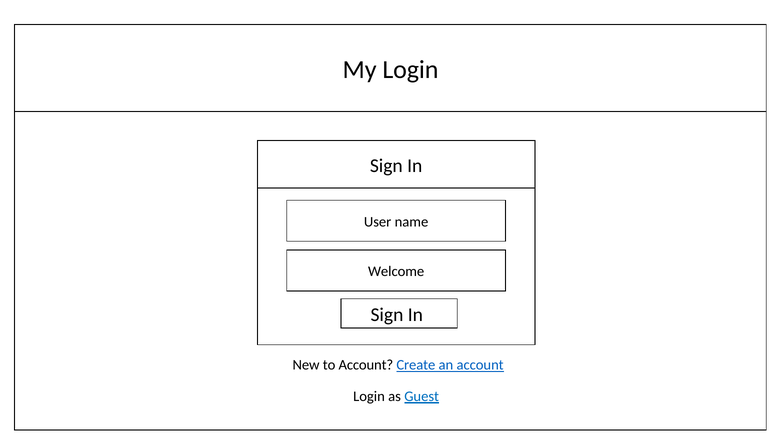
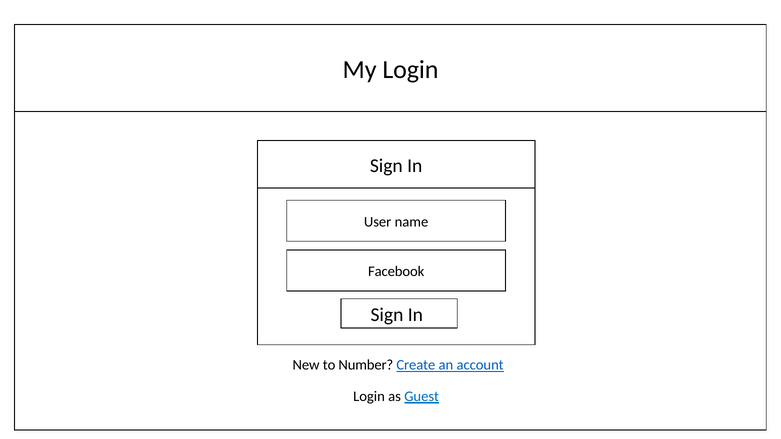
Welcome: Welcome -> Facebook
to Account: Account -> Number
